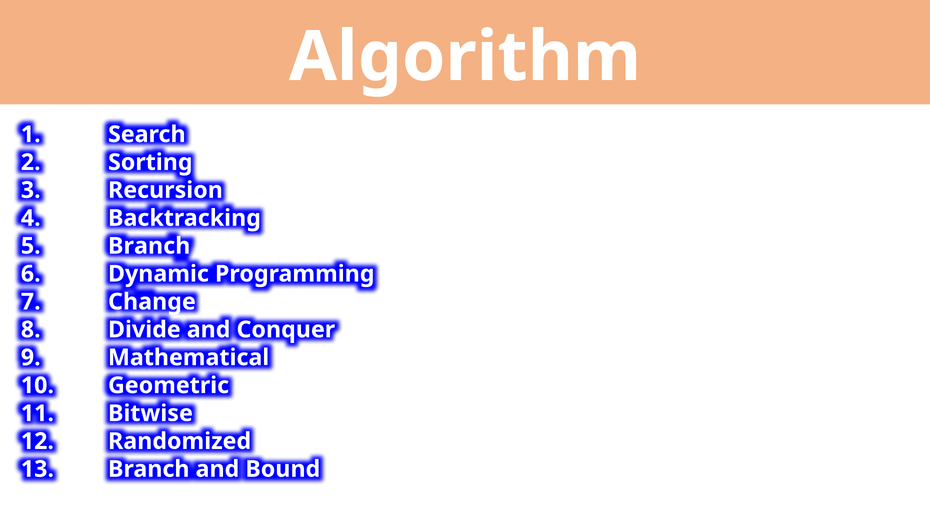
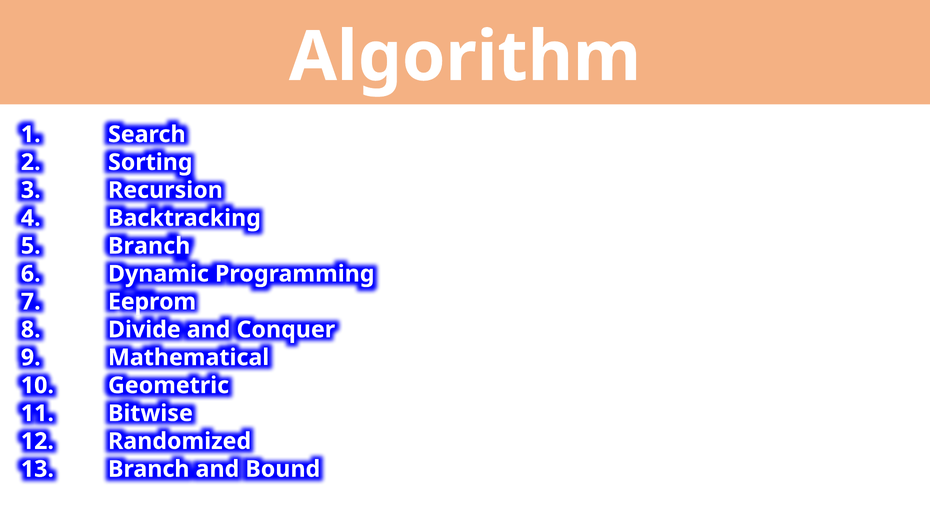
Change: Change -> Eeprom
